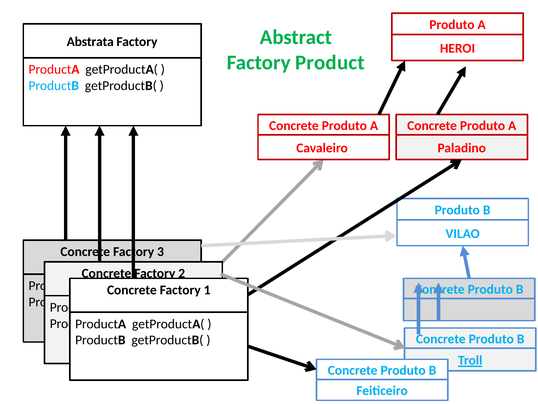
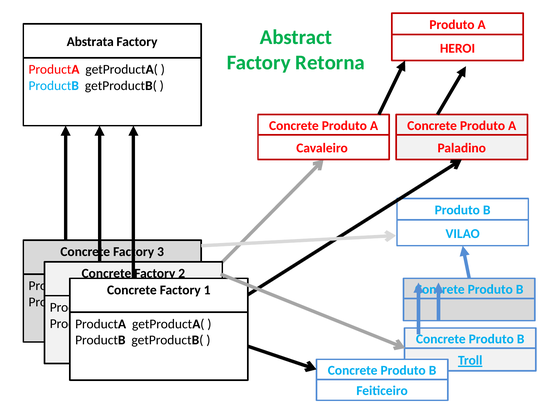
Product: Product -> Retorna
